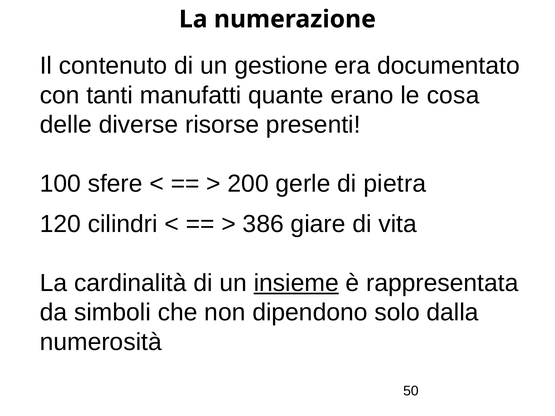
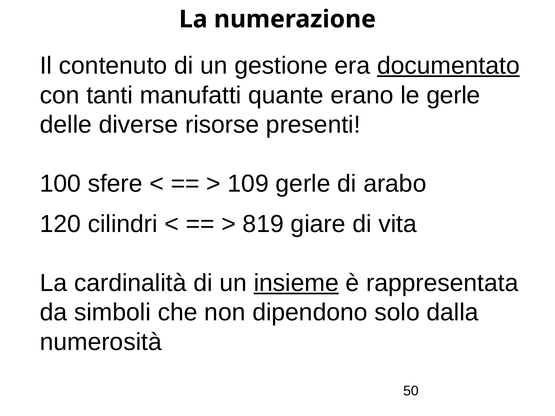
documentato underline: none -> present
le cosa: cosa -> gerle
200: 200 -> 109
pietra: pietra -> arabo
386: 386 -> 819
